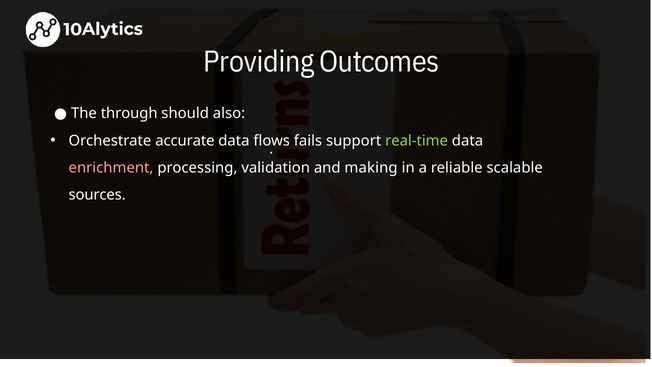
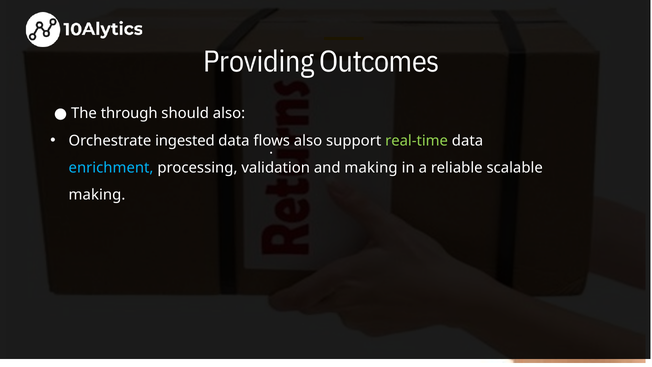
accurate: accurate -> ingested
fails at (308, 141): fails -> also
enrichment colour: pink -> light blue
sources at (97, 195): sources -> making
